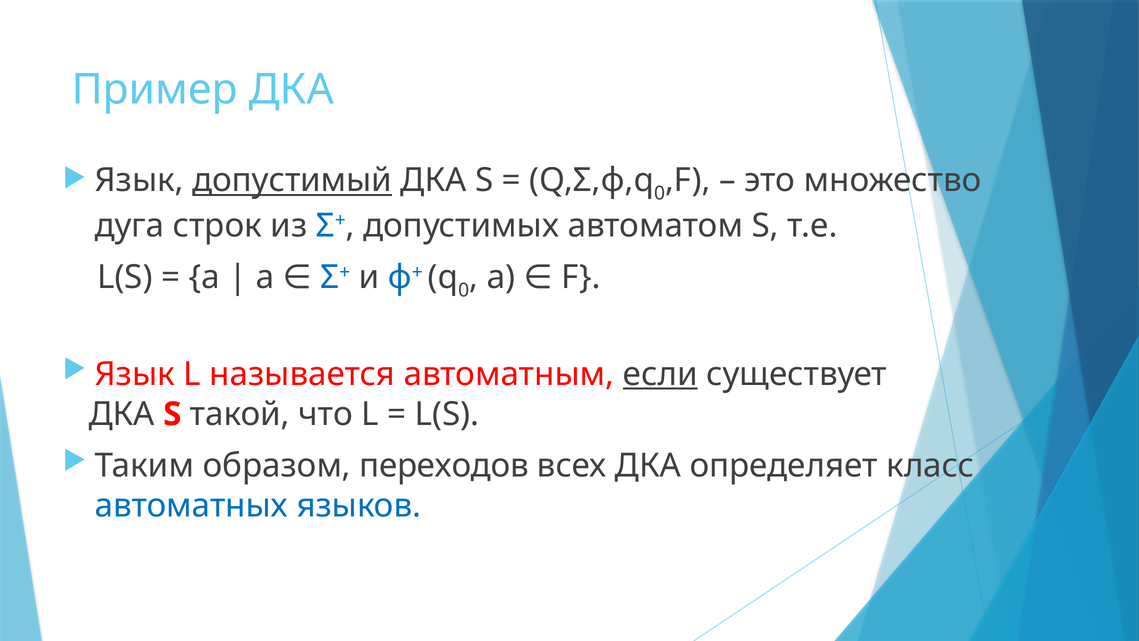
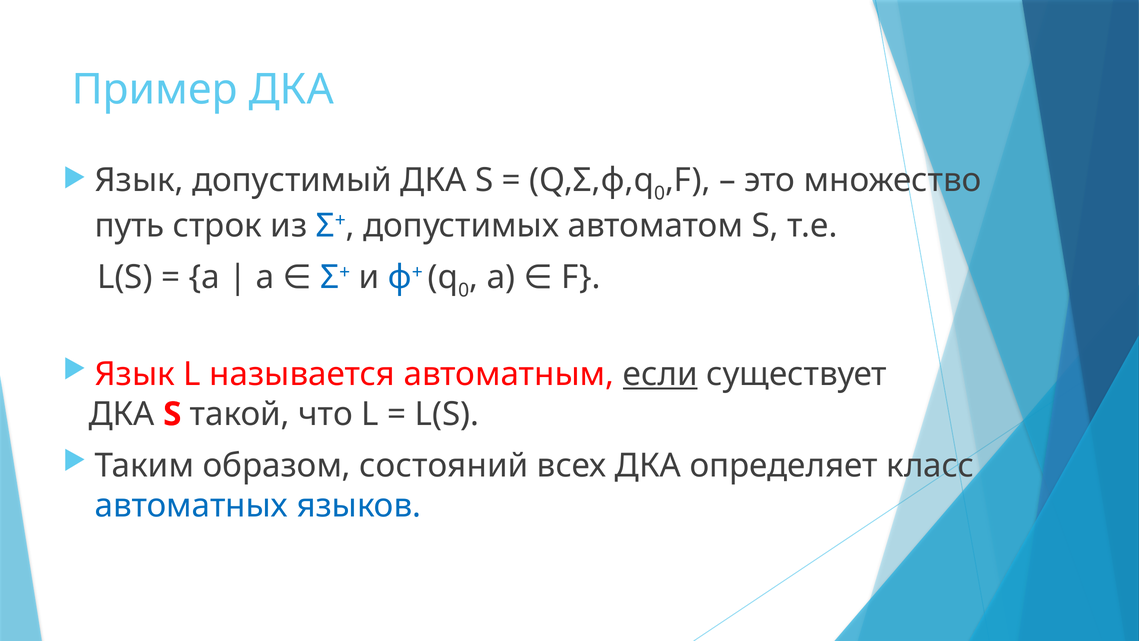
допустимый underline: present -> none
дуга: дуга -> путь
переходов: переходов -> состояний
